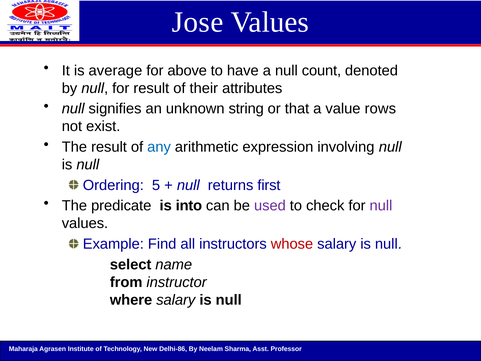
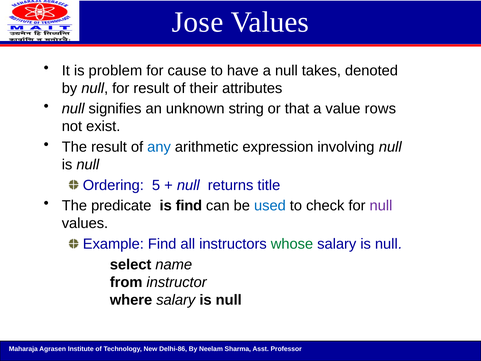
average: average -> problem
above: above -> cause
count: count -> takes
first: first -> title
is into: into -> find
used colour: purple -> blue
whose colour: red -> green
